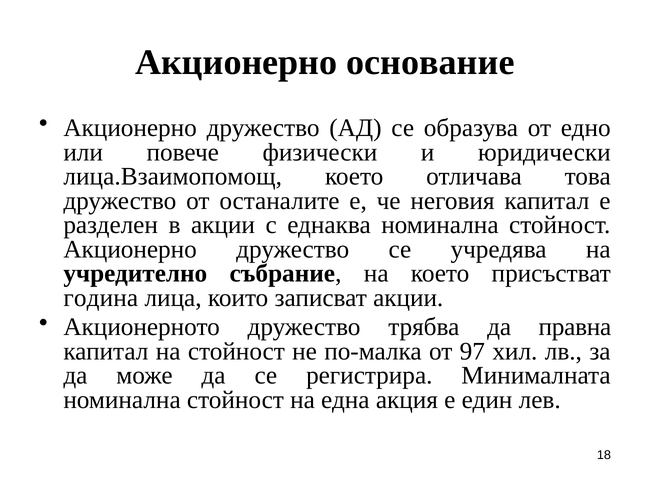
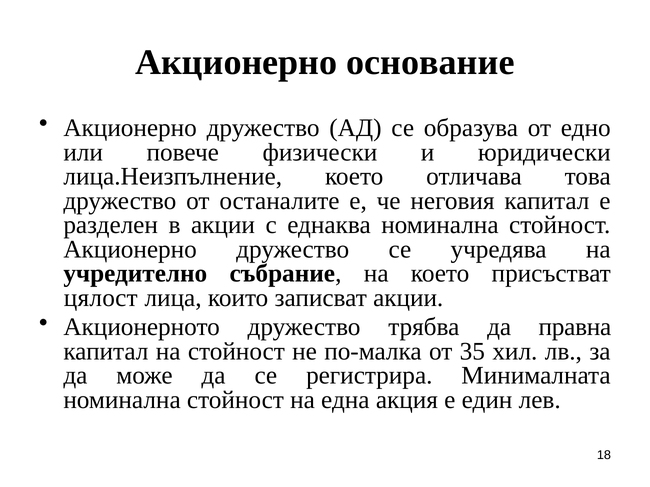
лица.Взаимопомощ: лица.Взаимопомощ -> лица.Неизпълнение
година: година -> цялост
97: 97 -> 35
